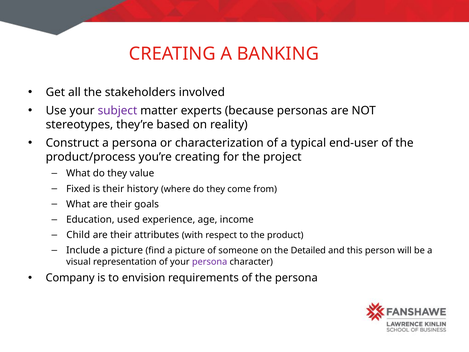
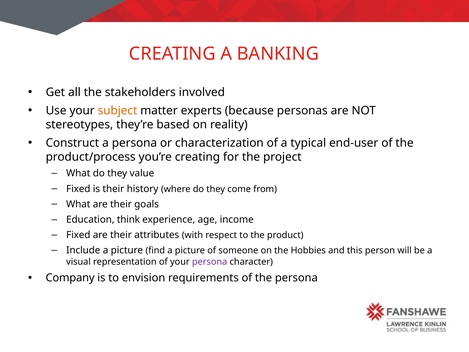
subject colour: purple -> orange
used: used -> think
Child at (78, 235): Child -> Fixed
Detailed: Detailed -> Hobbies
